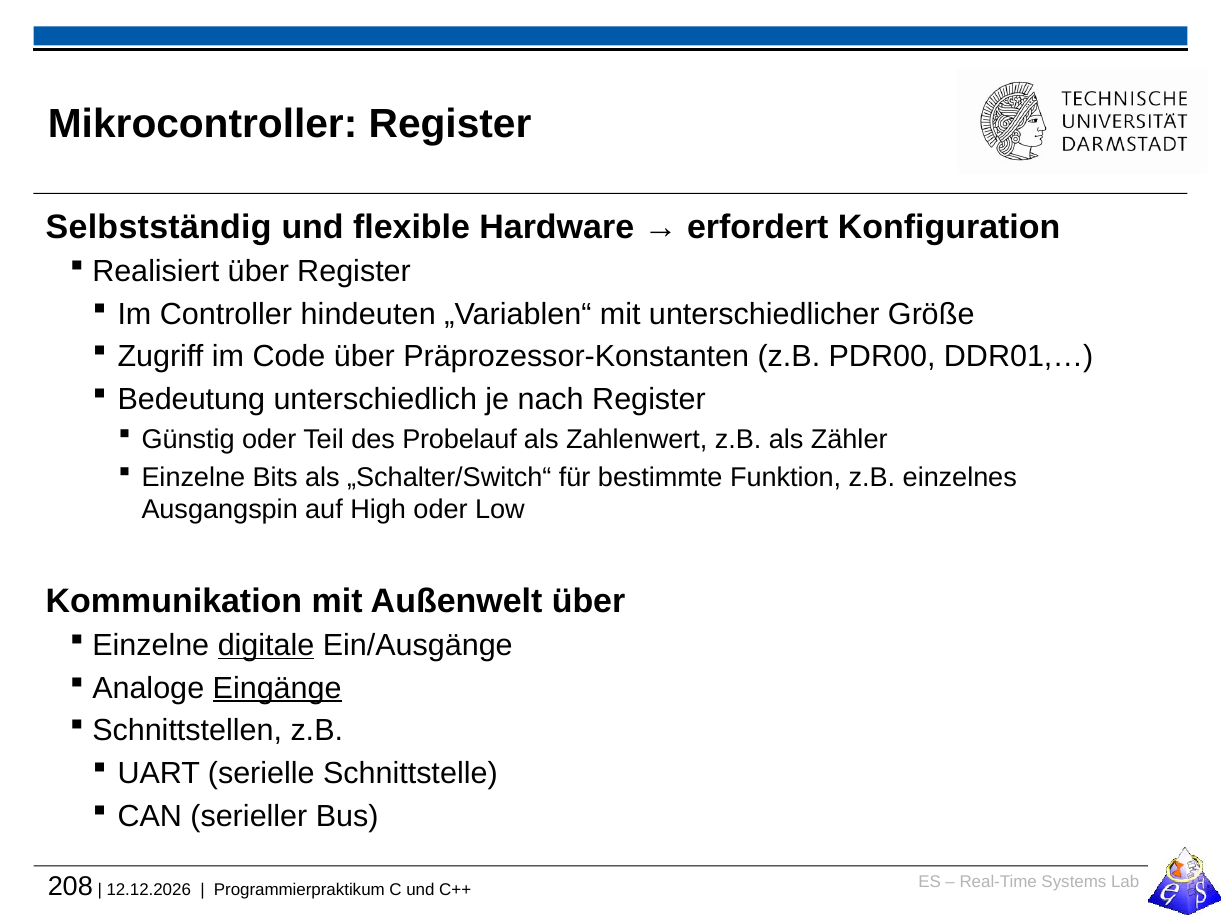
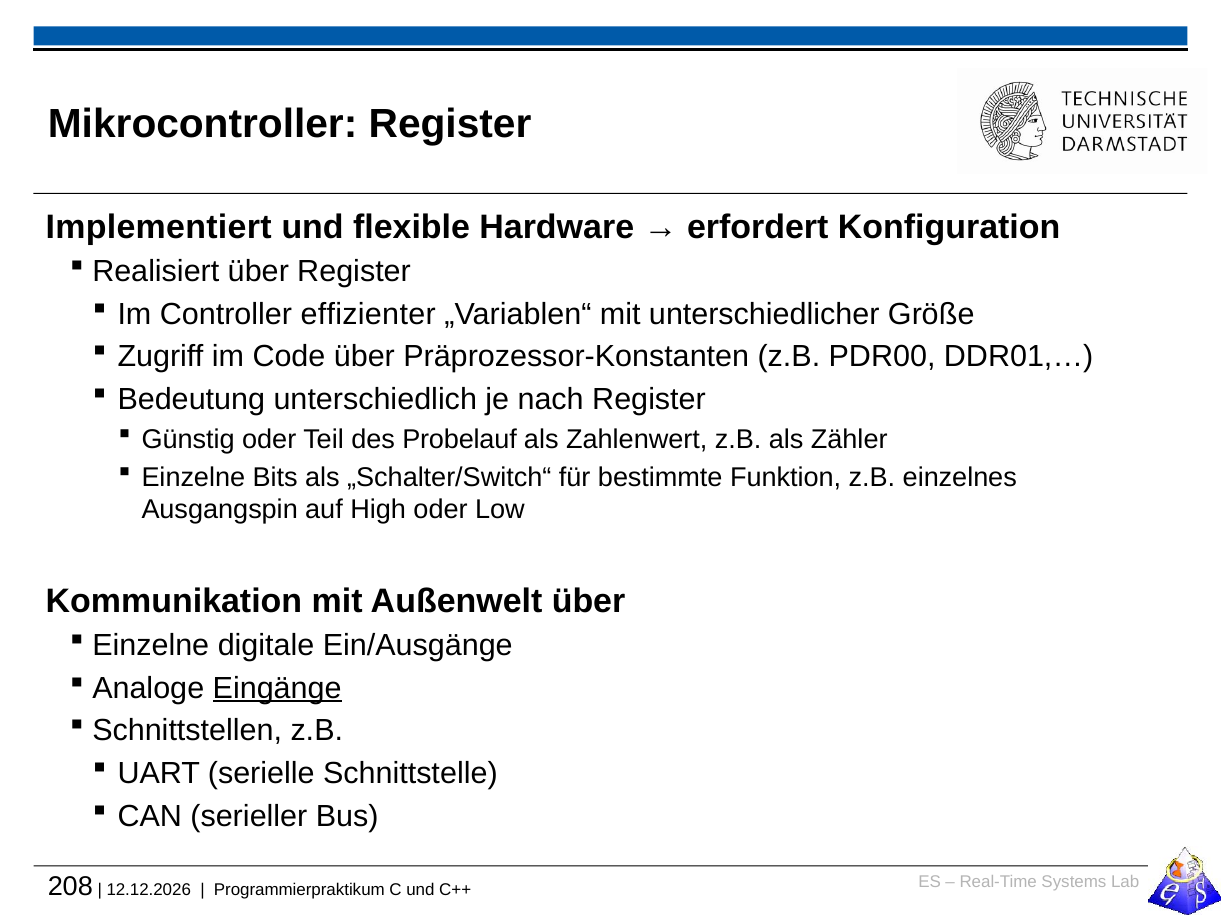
Selbstständig: Selbstständig -> Implementiert
hindeuten: hindeuten -> effizienter
digitale underline: present -> none
